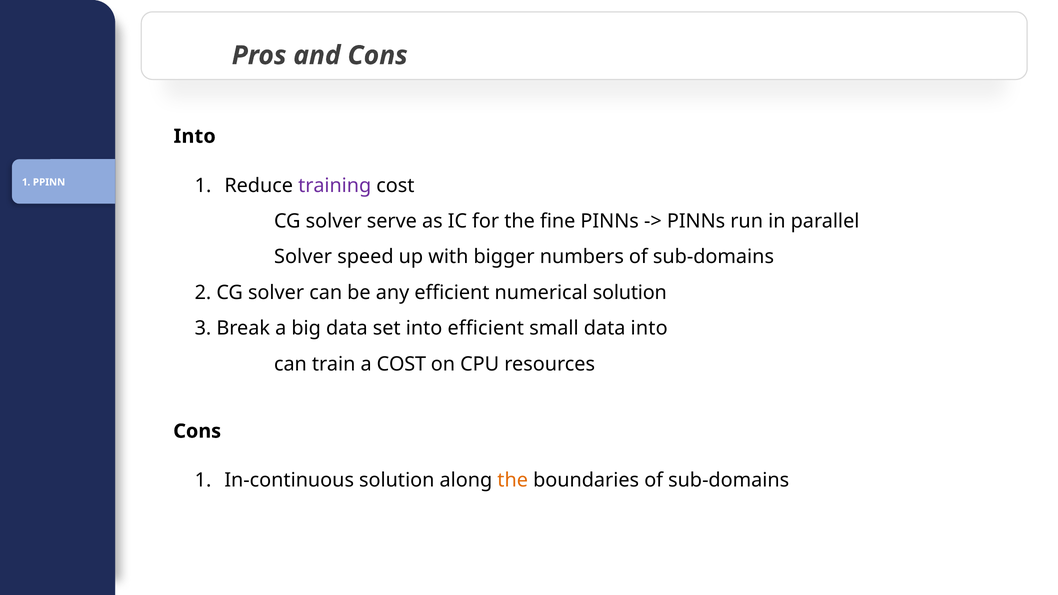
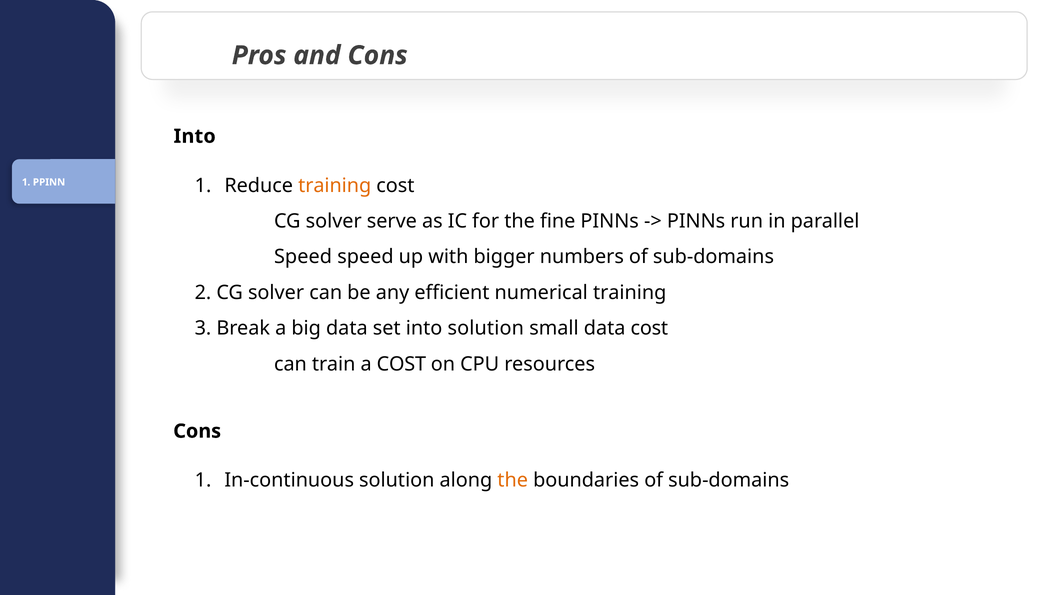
training at (335, 186) colour: purple -> orange
Solver at (303, 257): Solver -> Speed
numerical solution: solution -> training
into efficient: efficient -> solution
data into: into -> cost
